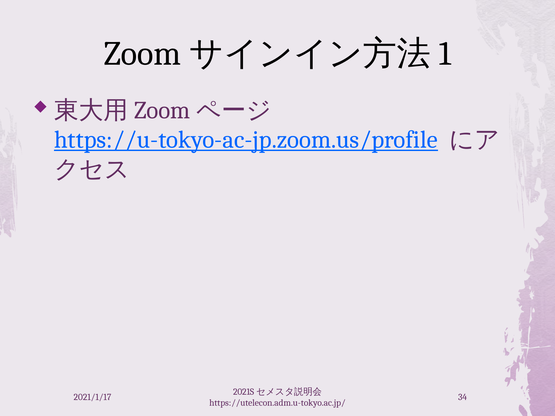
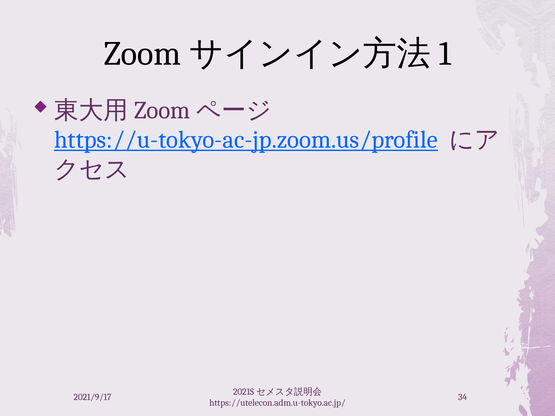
2021/1/17: 2021/1/17 -> 2021/9/17
